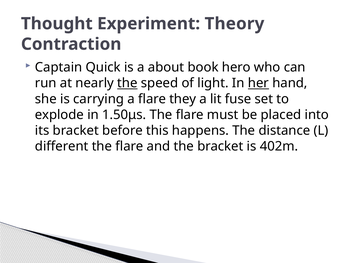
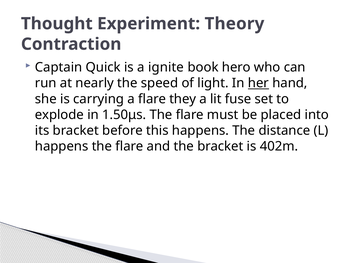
about: about -> ignite
the at (127, 83) underline: present -> none
different at (62, 146): different -> happens
